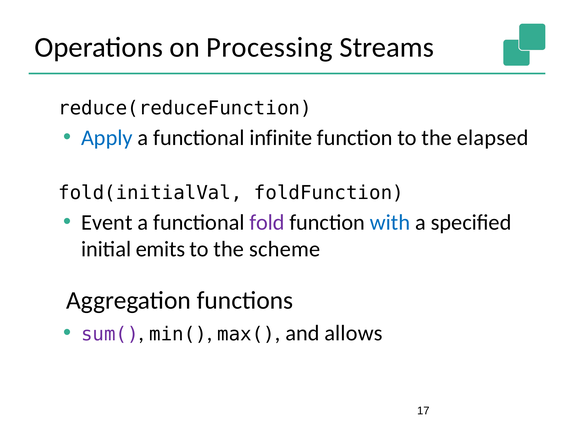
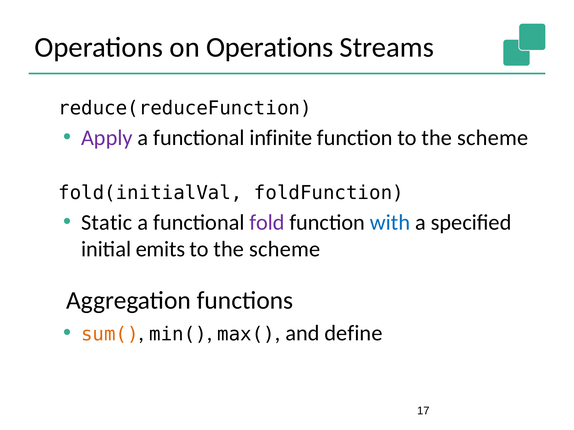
on Processing: Processing -> Operations
Apply colour: blue -> purple
function to the elapsed: elapsed -> scheme
Event: Event -> Static
sum( colour: purple -> orange
allows: allows -> define
